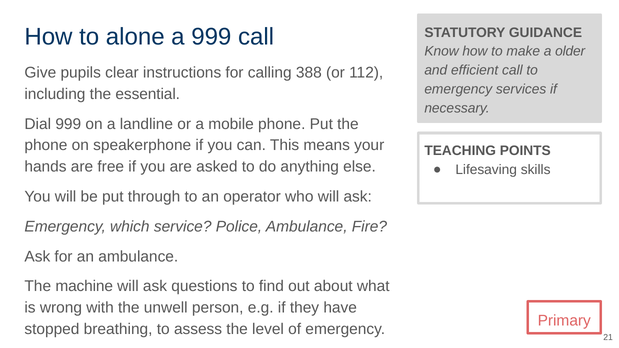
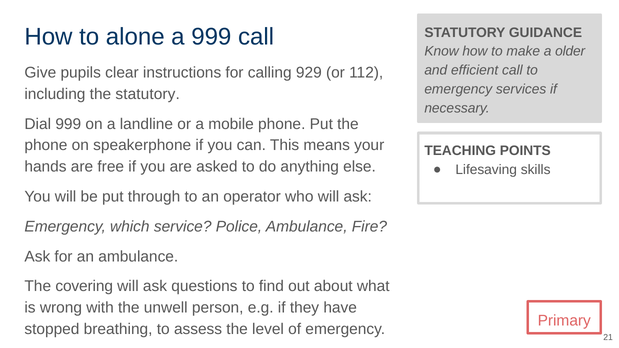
388: 388 -> 929
the essential: essential -> statutory
machine: machine -> covering
